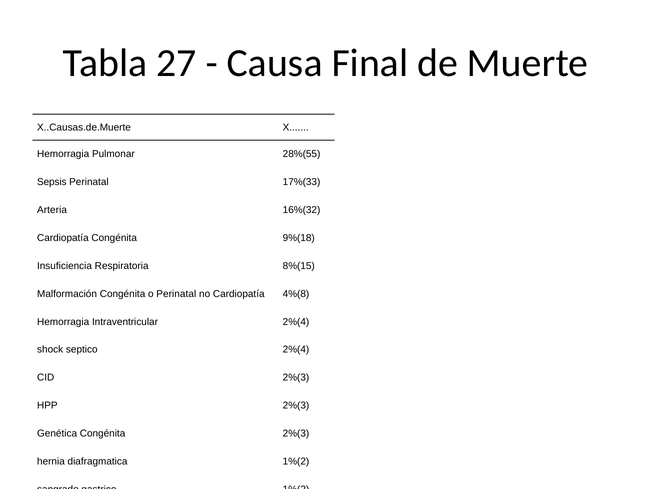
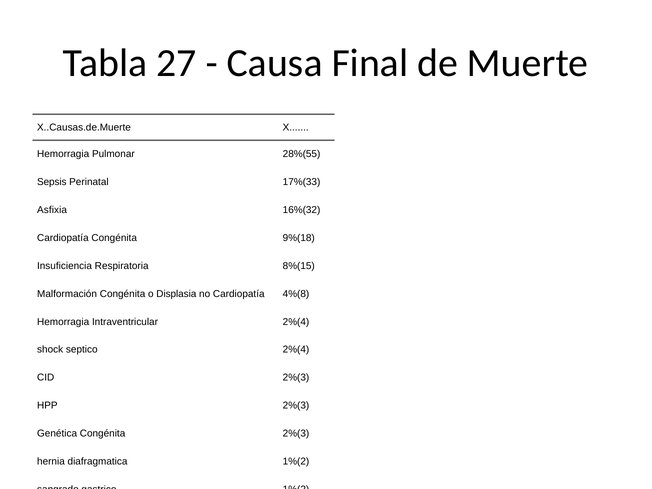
Arteria: Arteria -> Asfixia
o Perinatal: Perinatal -> Displasia
